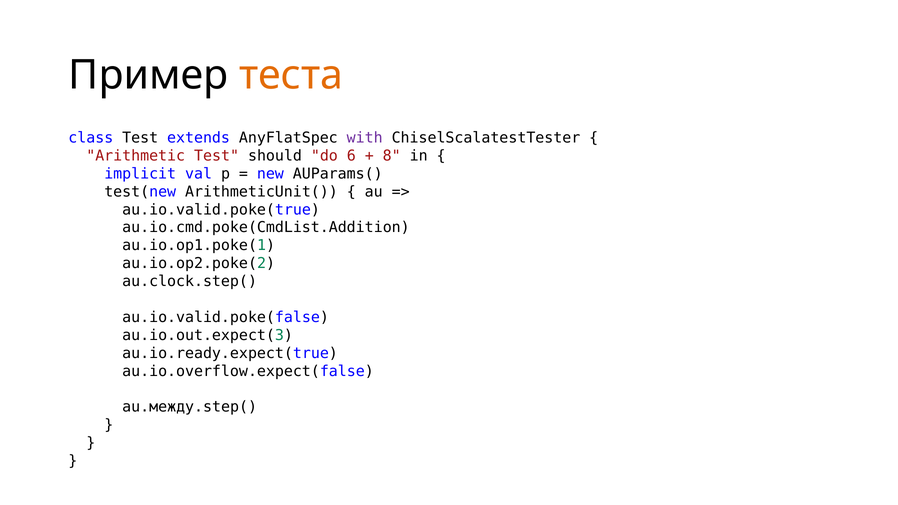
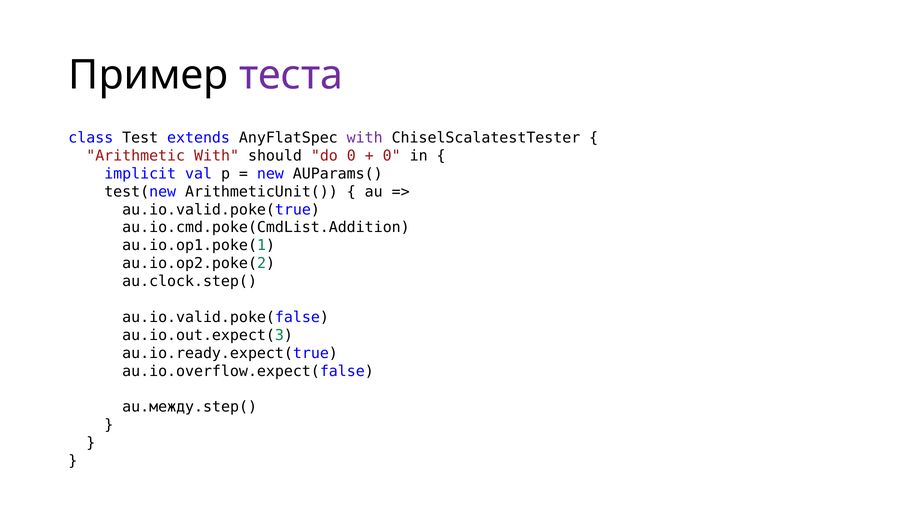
теста colour: orange -> purple
Arithmetic Test: Test -> With
do 6: 6 -> 0
8 at (392, 156): 8 -> 0
